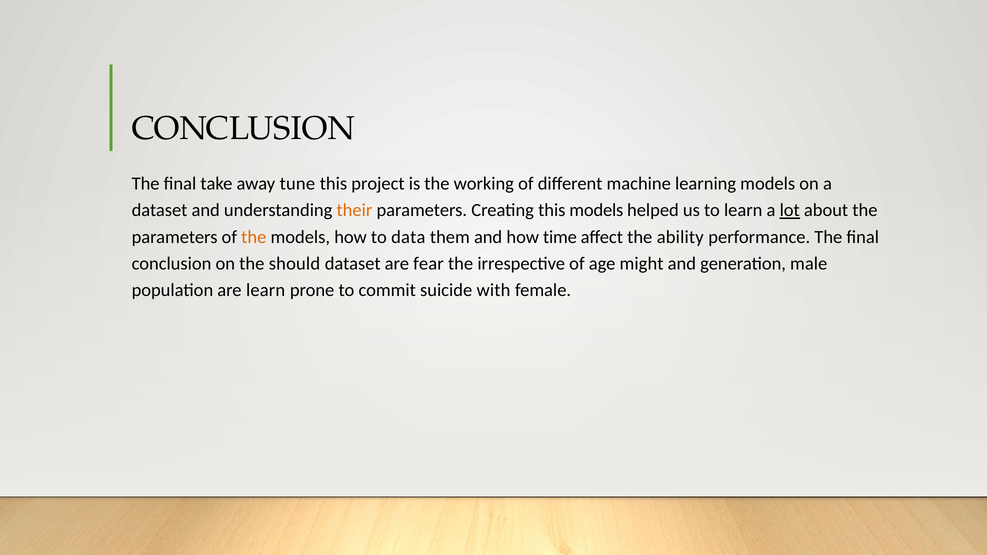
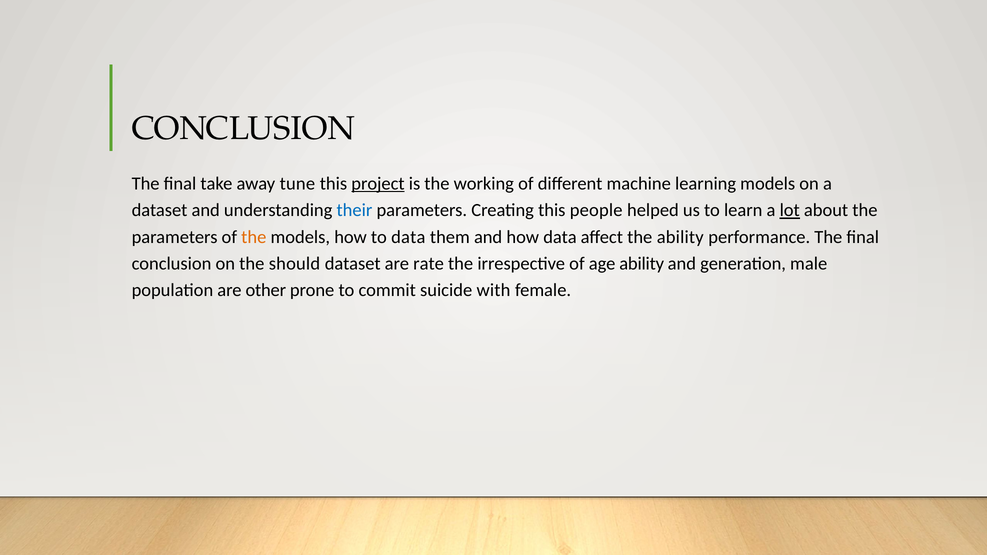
project underline: none -> present
their colour: orange -> blue
this models: models -> people
how time: time -> data
fear: fear -> rate
age might: might -> ability
are learn: learn -> other
